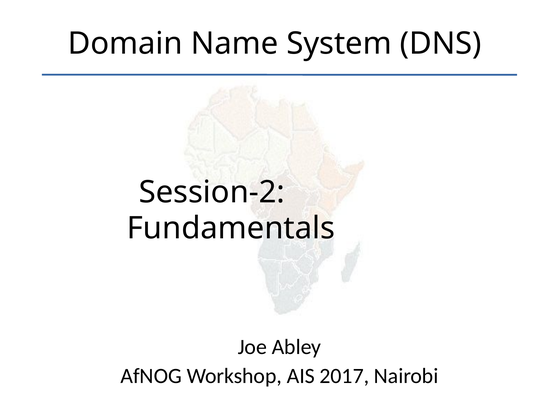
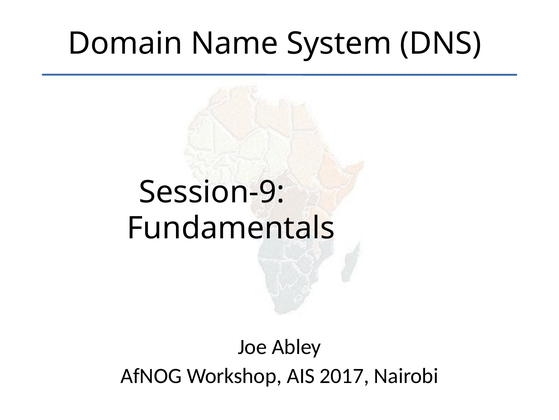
Session-2: Session-2 -> Session-9
